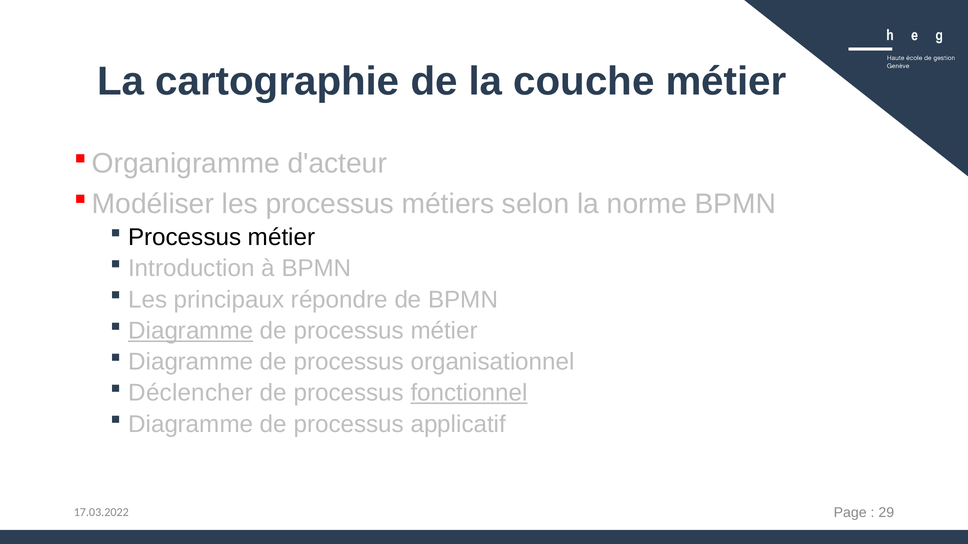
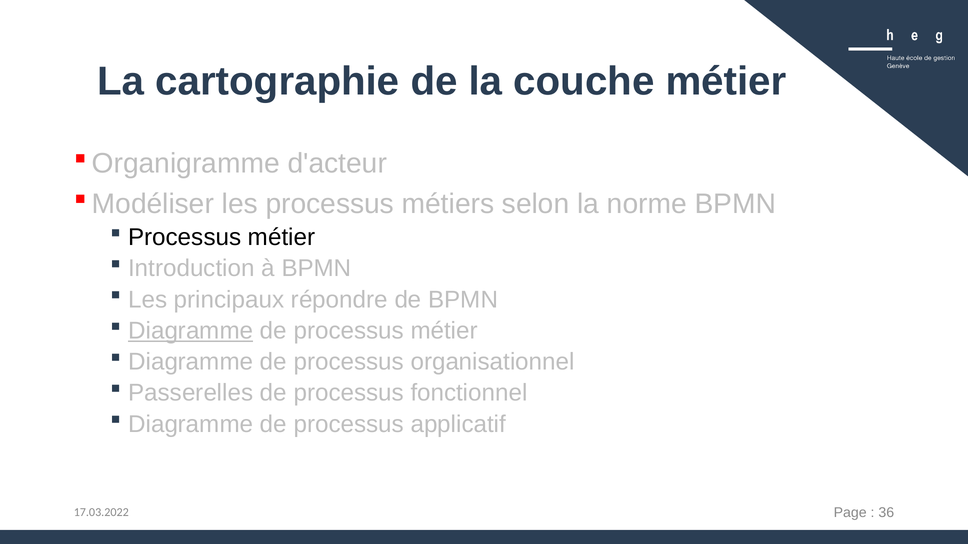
Déclencher: Déclencher -> Passerelles
fonctionnel underline: present -> none
29: 29 -> 36
